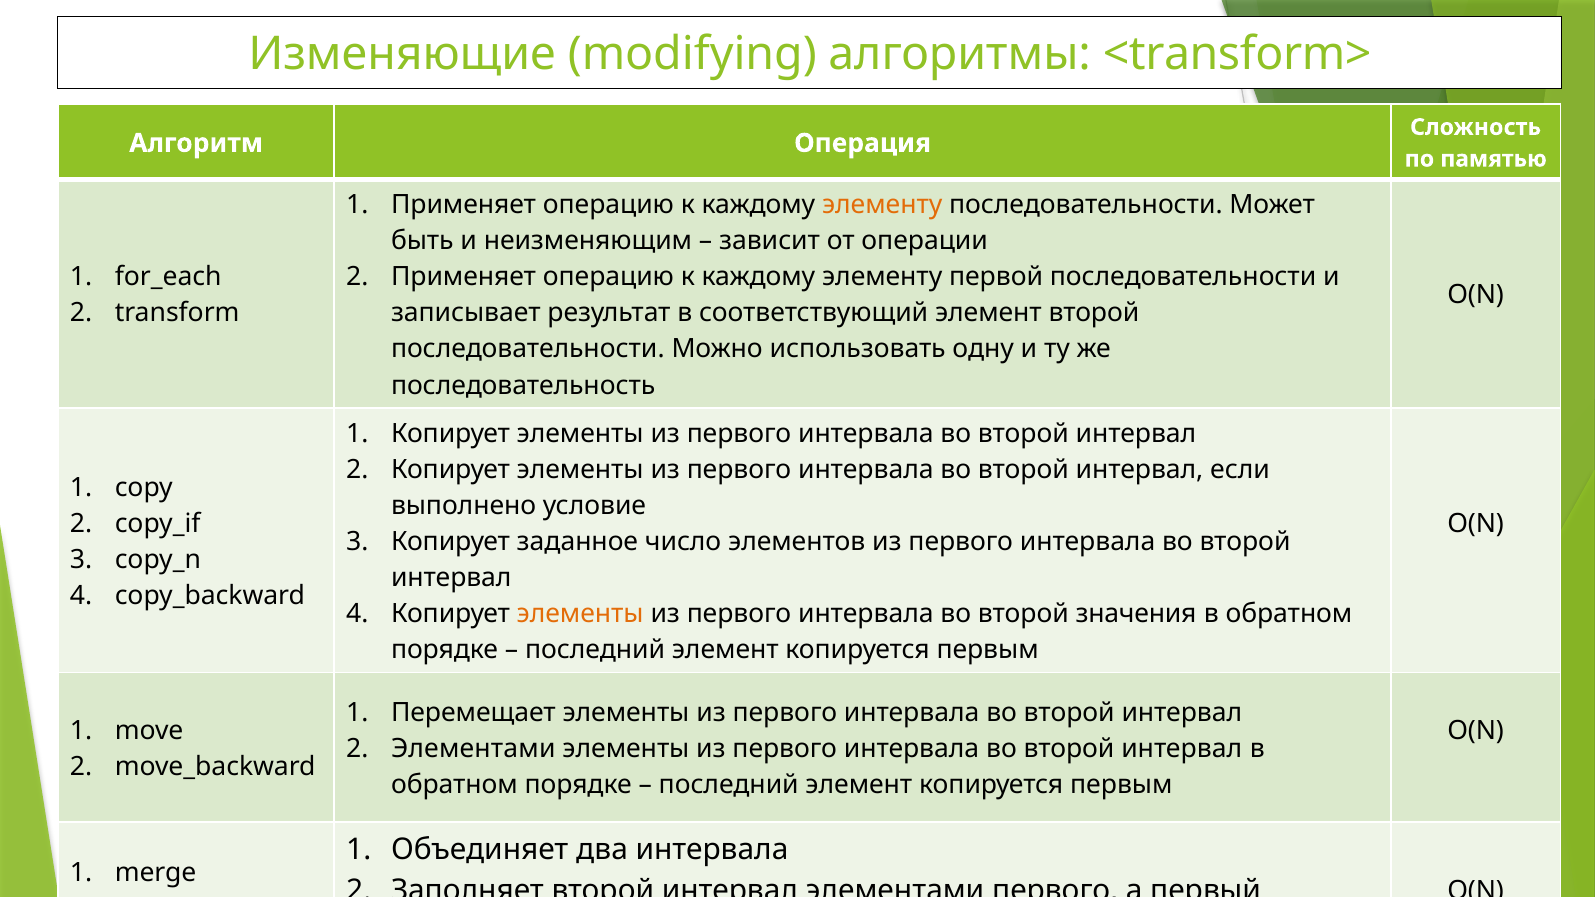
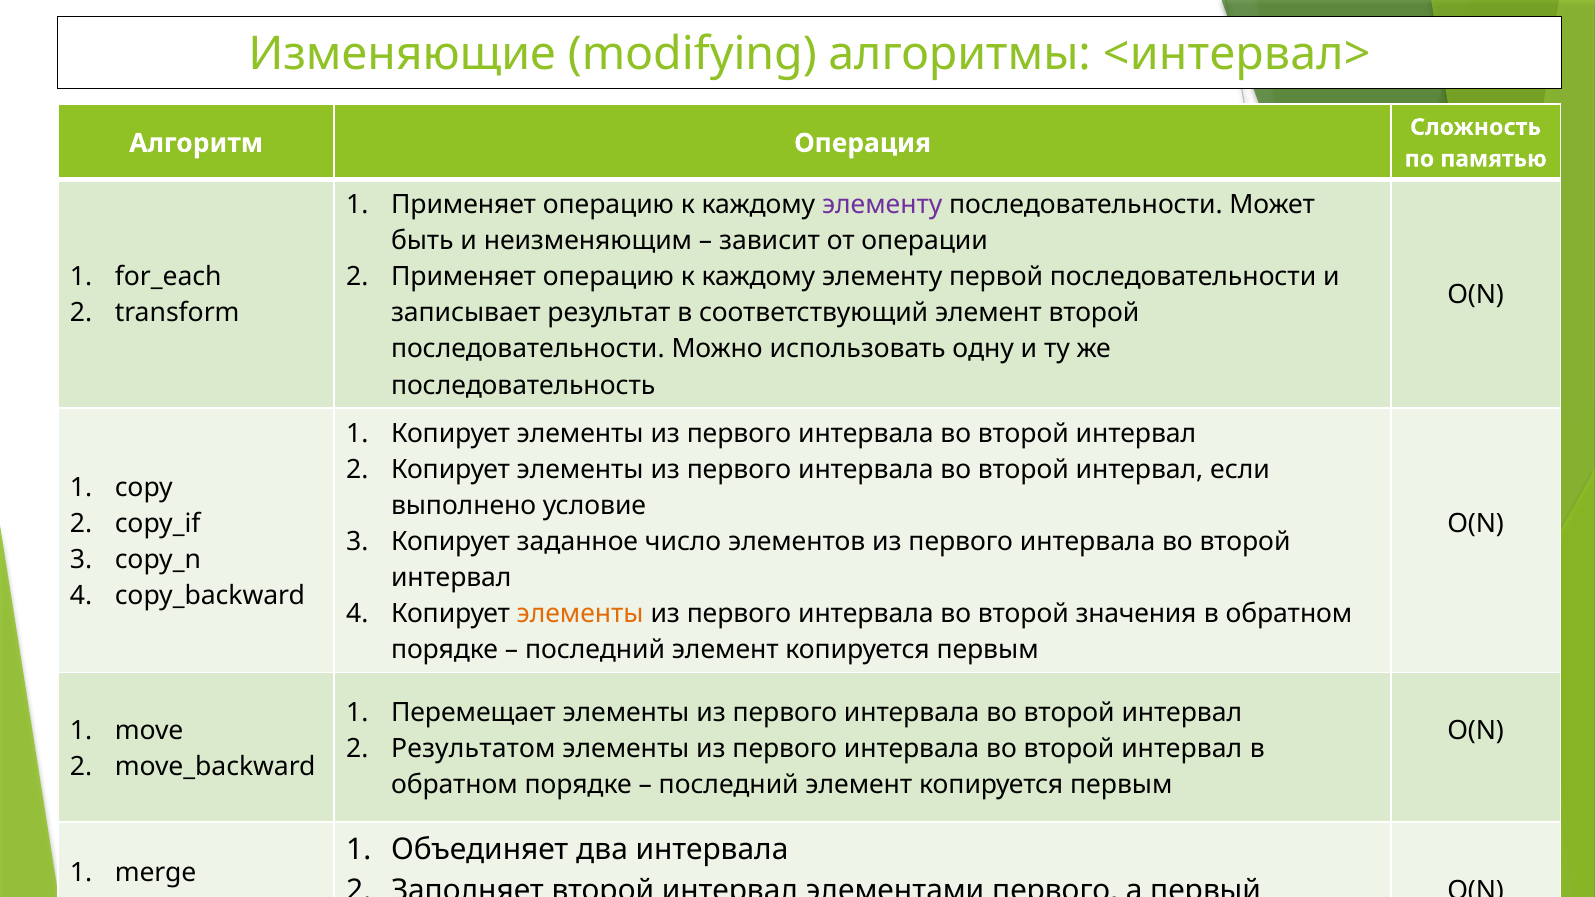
<transform>: <transform> -> <интервал>
элементу at (882, 205) colour: orange -> purple
Элементами at (473, 749): Элементами -> Результатом
